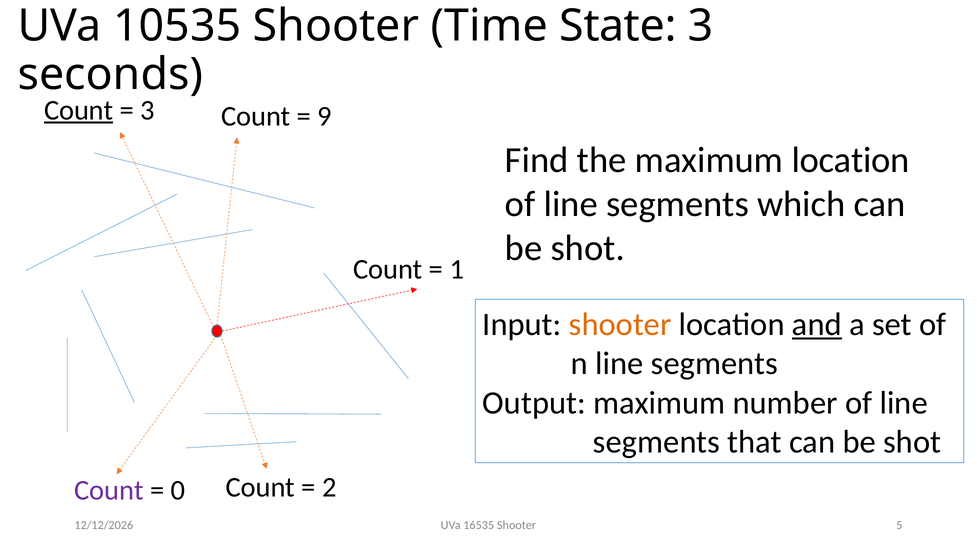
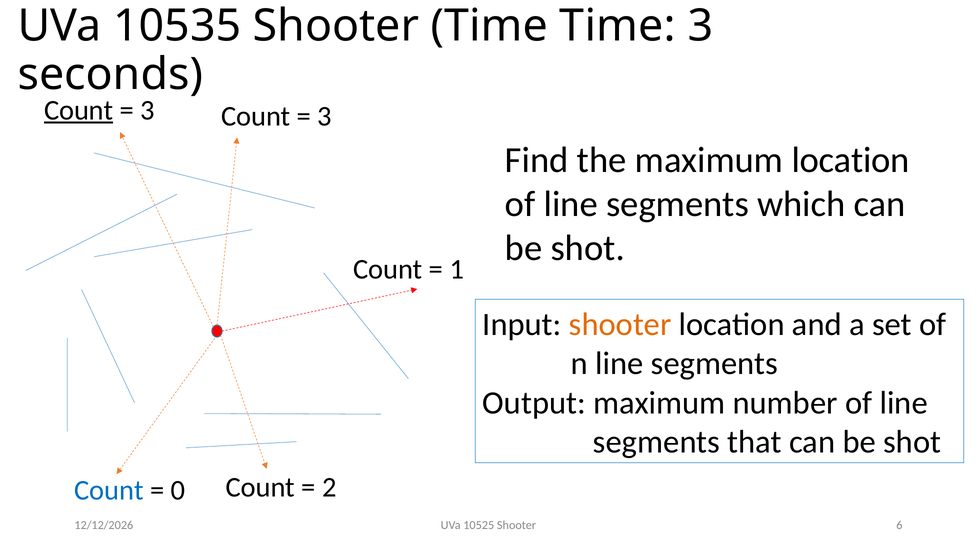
Time State: State -> Time
9 at (324, 116): 9 -> 3
and underline: present -> none
Count at (109, 490) colour: purple -> blue
16535: 16535 -> 10525
5: 5 -> 6
